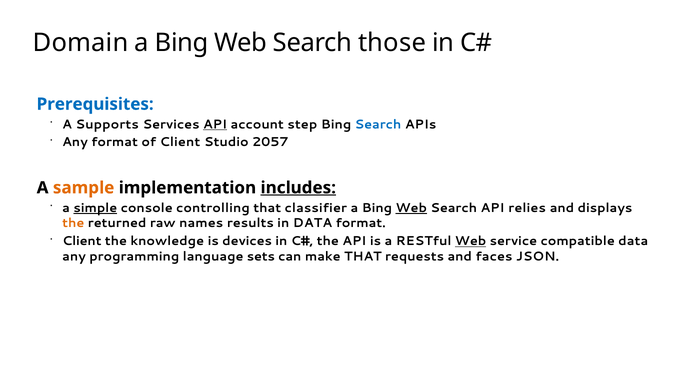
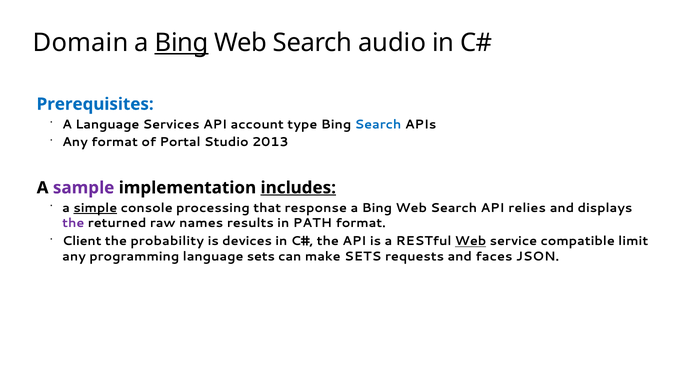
Bing at (182, 43) underline: none -> present
those: those -> audio
A Supports: Supports -> Language
API at (215, 124) underline: present -> none
step: step -> type
of Client: Client -> Portal
2057: 2057 -> 2013
sample colour: orange -> purple
controlling: controlling -> processing
classifier: classifier -> response
Web at (411, 208) underline: present -> none
the at (73, 223) colour: orange -> purple
in DATA: DATA -> PATH
knowledge: knowledge -> probability
compatible data: data -> limit
make THAT: THAT -> SETS
